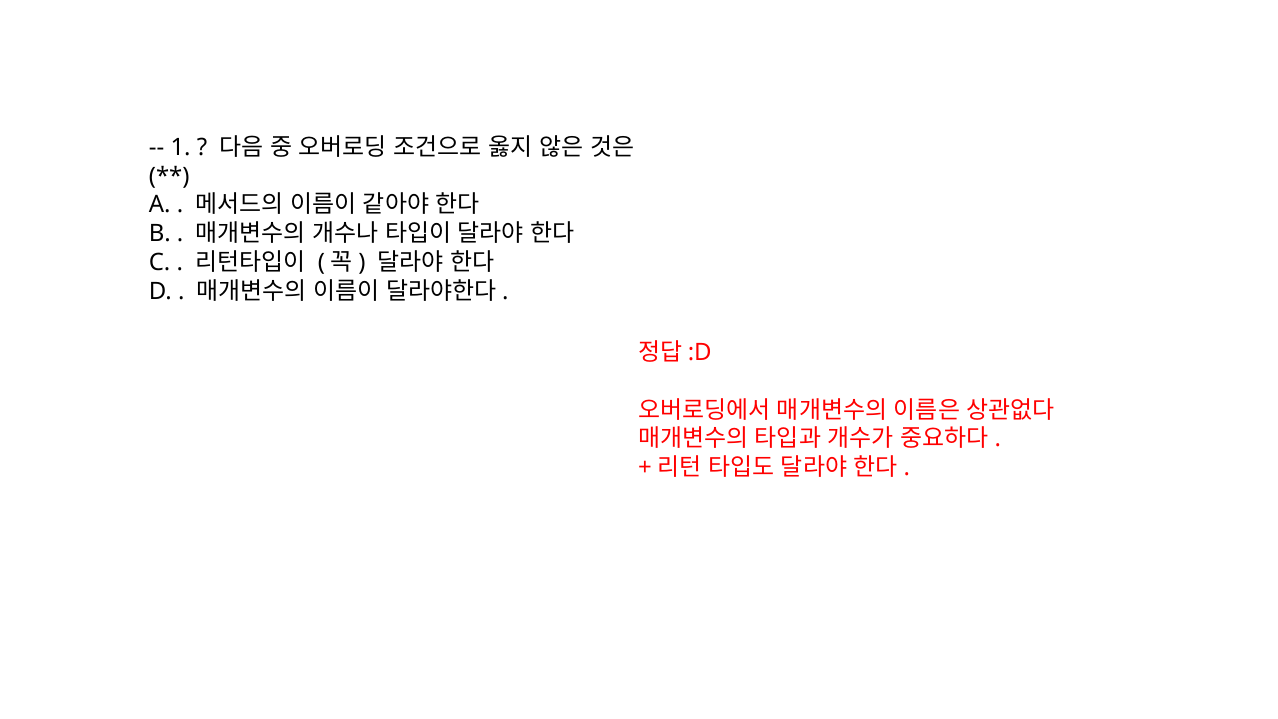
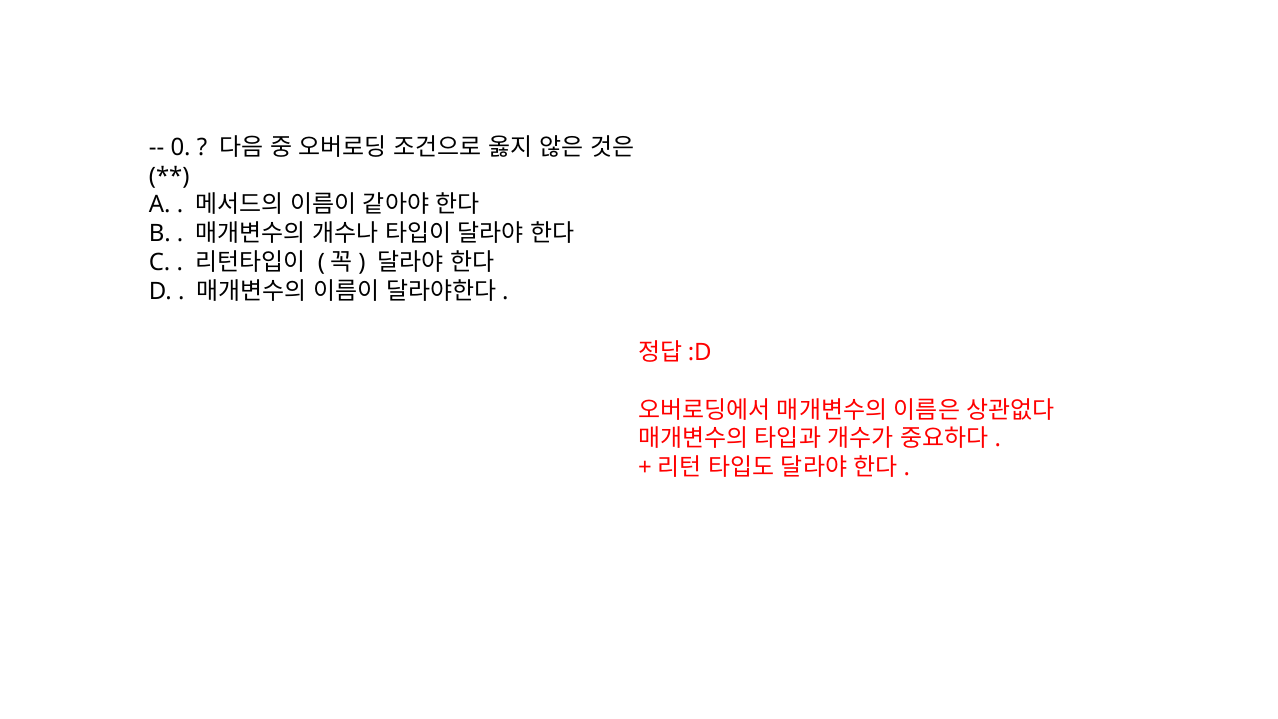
1: 1 -> 0
